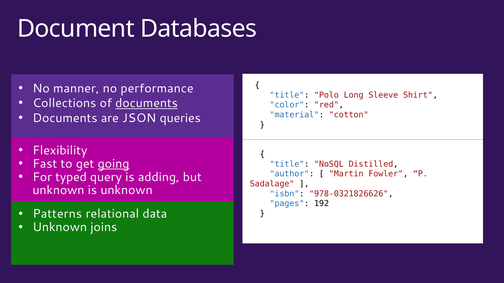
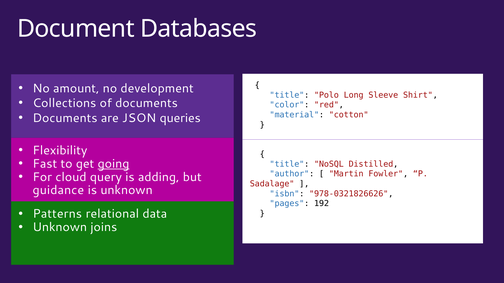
manner: manner -> amount
performance: performance -> development
documents at (147, 103) underline: present -> none
typed: typed -> cloud
unknown at (58, 191): unknown -> guidance
